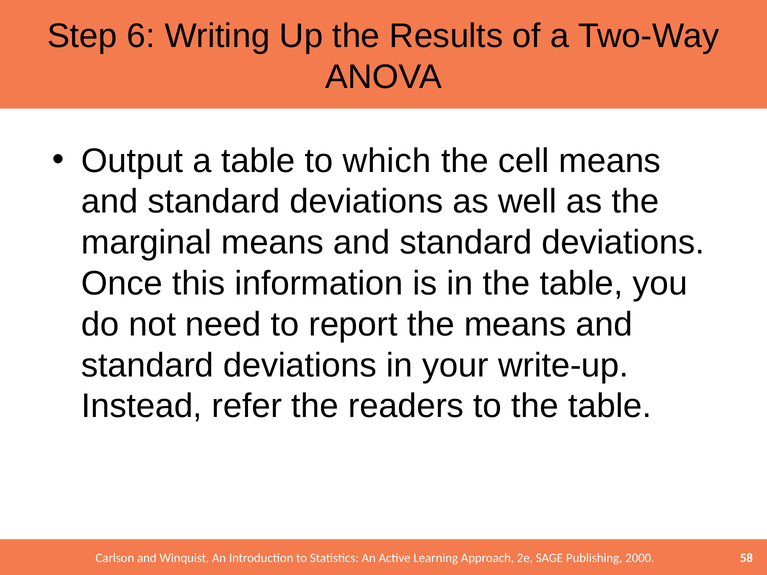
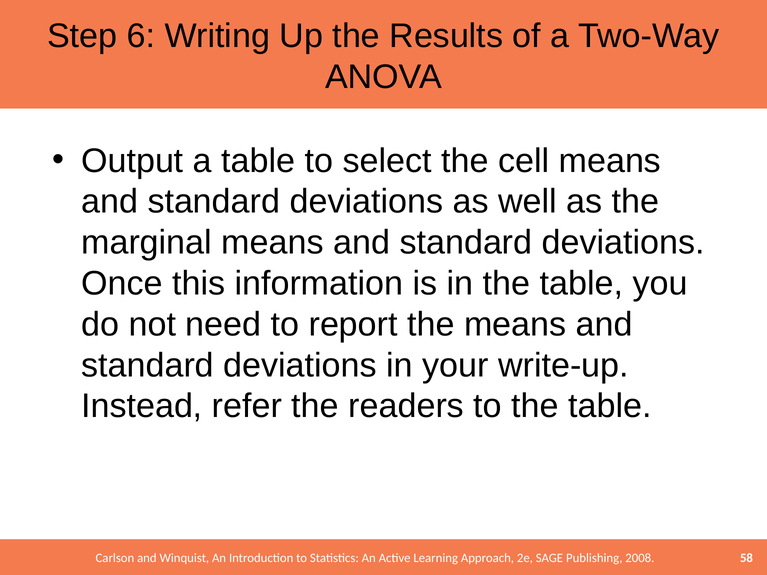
which: which -> select
2000: 2000 -> 2008
